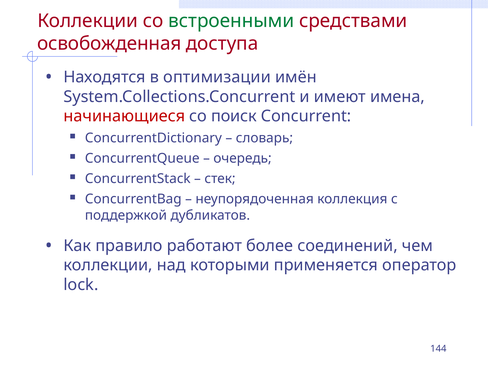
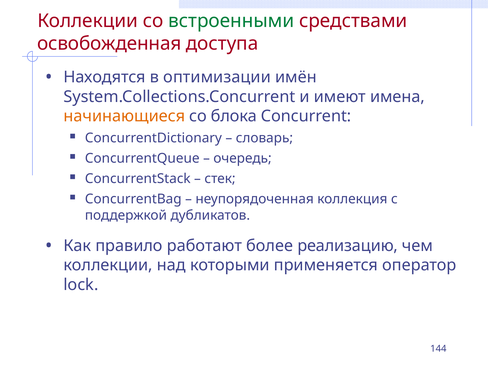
начинающиеся colour: red -> orange
поиск: поиск -> блока
соединений: соединений -> реализацию
